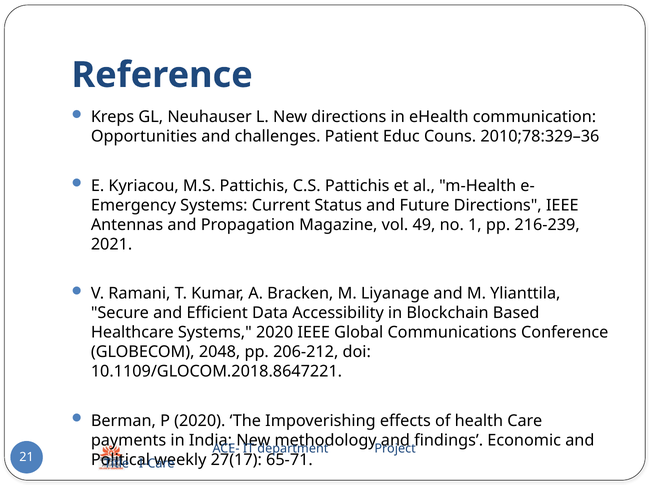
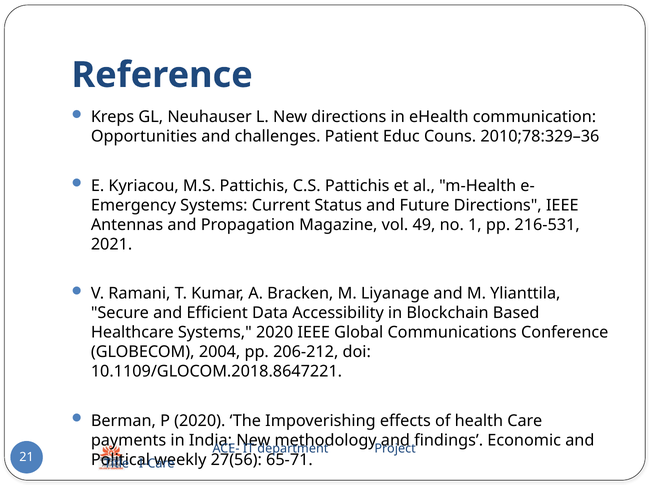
216-239: 216-239 -> 216-531
2048: 2048 -> 2004
27(17: 27(17 -> 27(56
